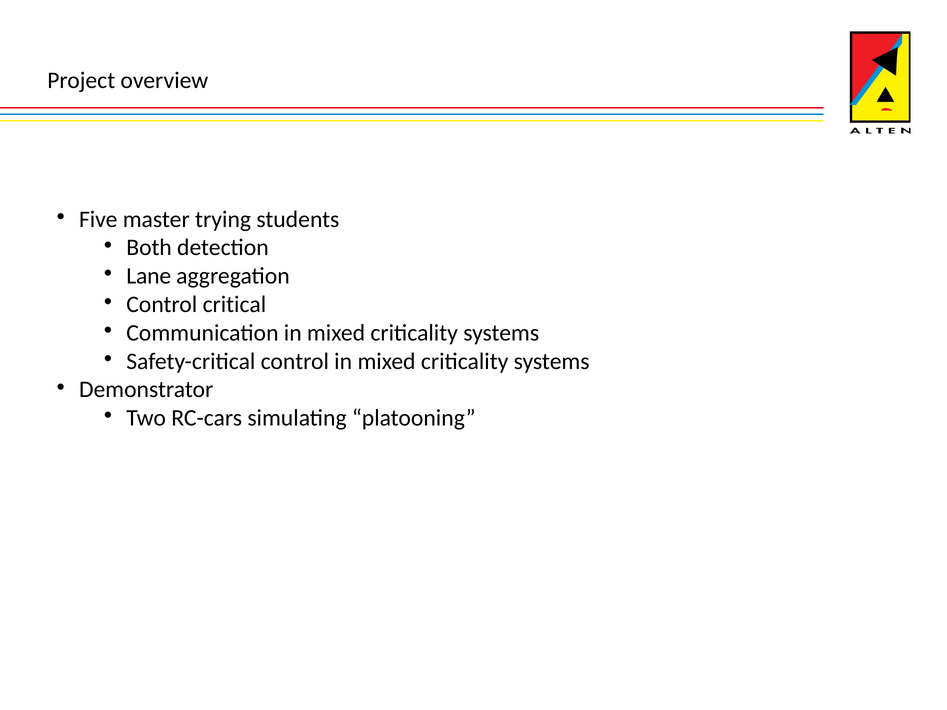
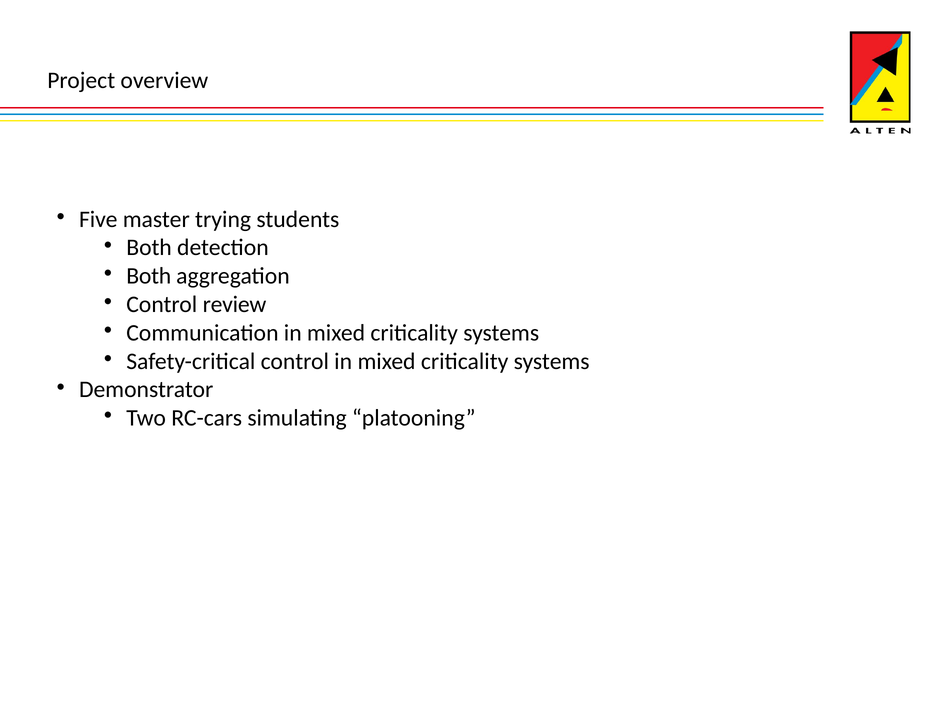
Lane at (149, 276): Lane -> Both
critical: critical -> review
